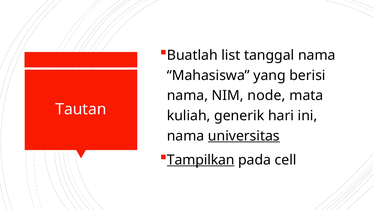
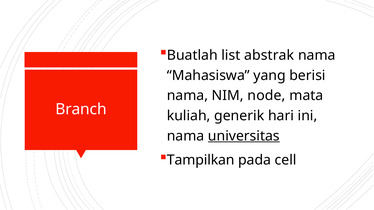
tanggal: tanggal -> abstrak
Tautan: Tautan -> Branch
Tampilkan underline: present -> none
